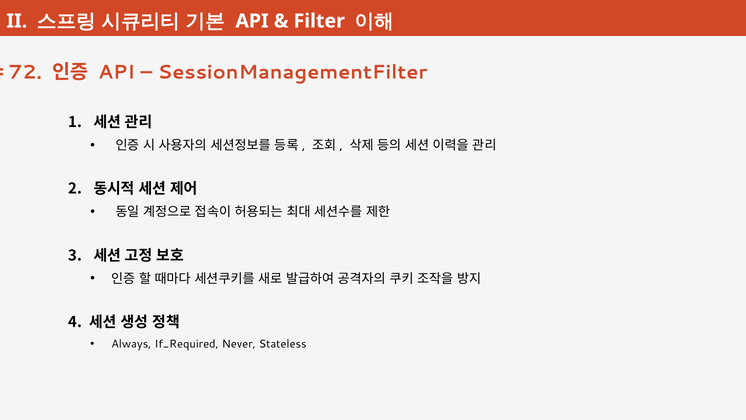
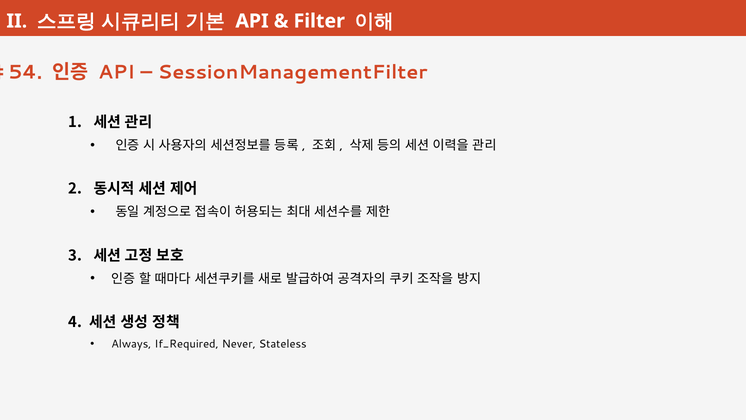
72: 72 -> 54
